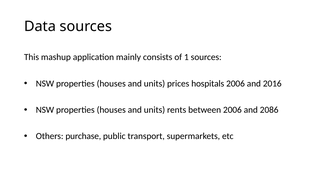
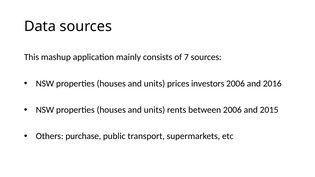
1: 1 -> 7
hospitals: hospitals -> investors
2086: 2086 -> 2015
